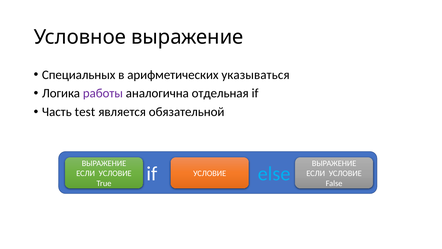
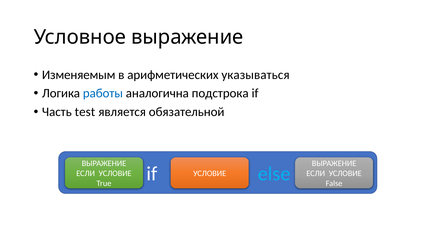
Специальных: Специальных -> Изменяемым
работы colour: purple -> blue
отдельная: отдельная -> подстрока
